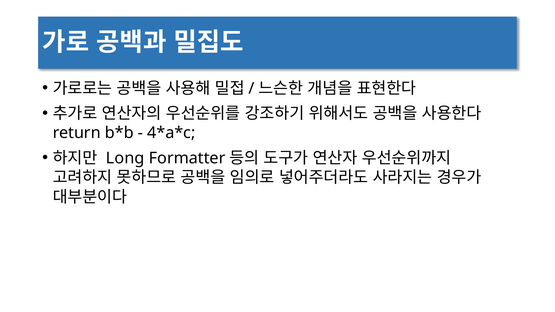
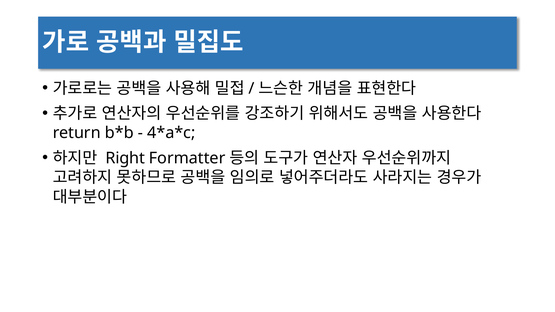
Long: Long -> Right
